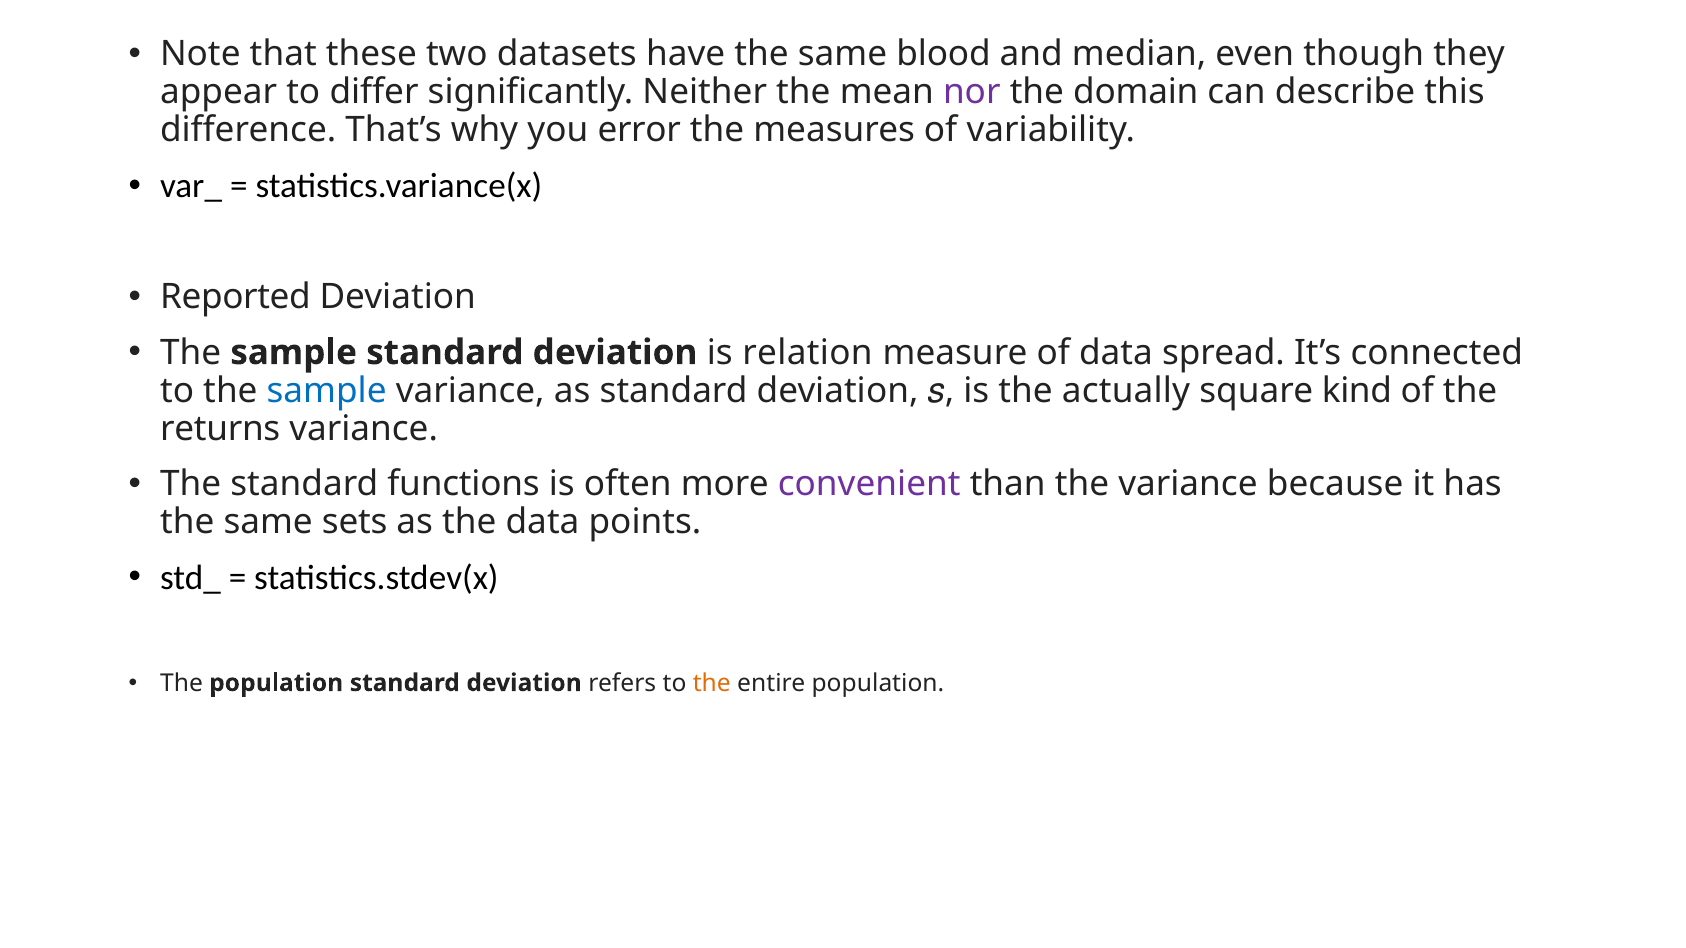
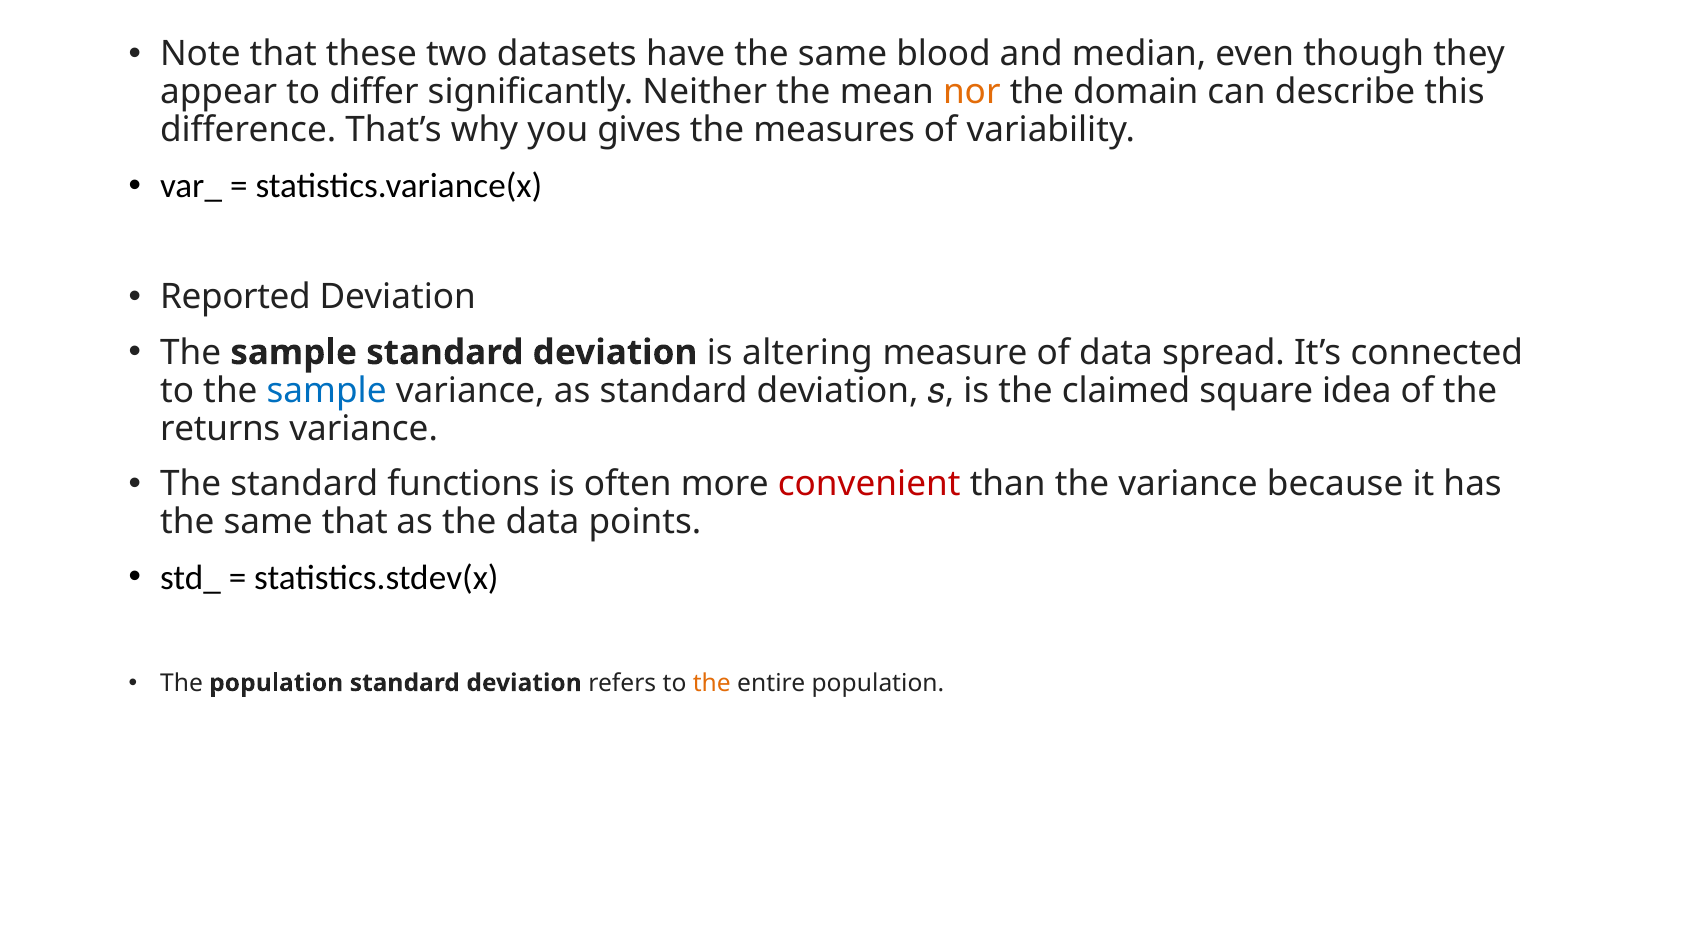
nor colour: purple -> orange
error: error -> gives
relation: relation -> altering
actually: actually -> claimed
kind: kind -> idea
convenient colour: purple -> red
same sets: sets -> that
